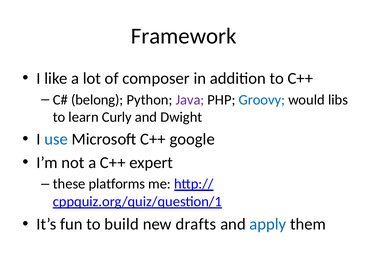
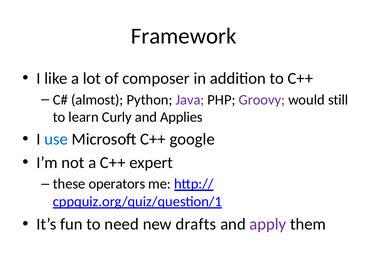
belong: belong -> almost
Groovy colour: blue -> purple
libs: libs -> still
Dwight: Dwight -> Applies
platforms: platforms -> operators
build: build -> need
apply colour: blue -> purple
